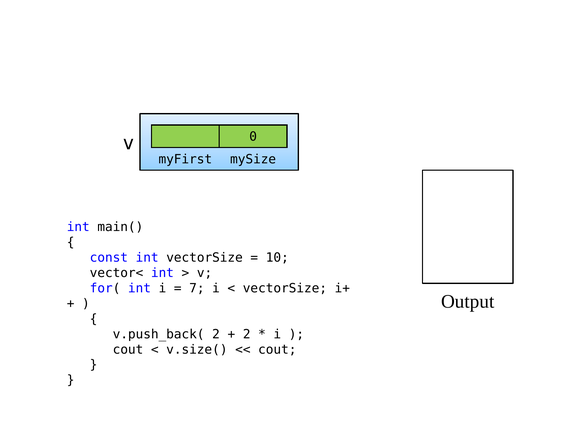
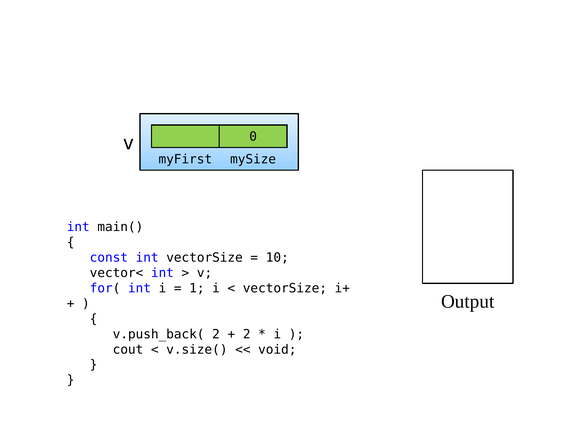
7: 7 -> 1
cout at (277, 349): cout -> void
